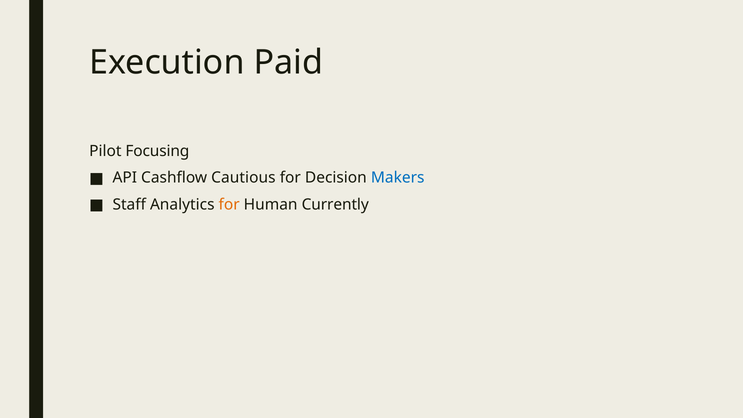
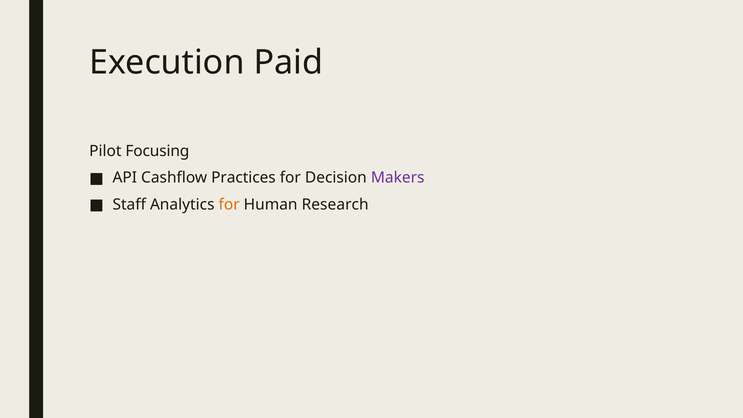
Cautious: Cautious -> Practices
Makers colour: blue -> purple
Currently: Currently -> Research
